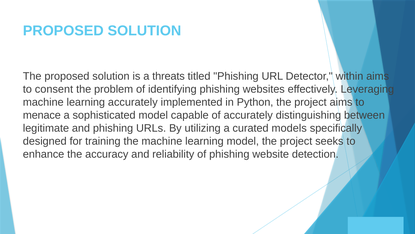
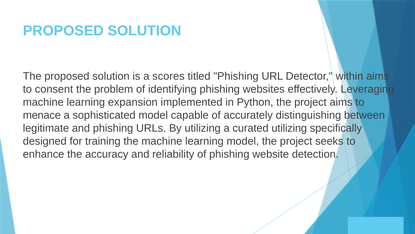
threats: threats -> scores
learning accurately: accurately -> expansion
curated models: models -> utilizing
